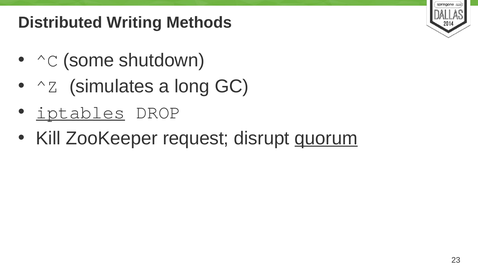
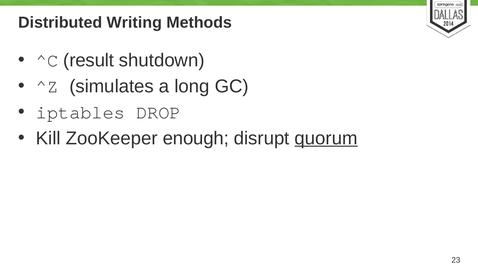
some: some -> result
iptables underline: present -> none
request: request -> enough
